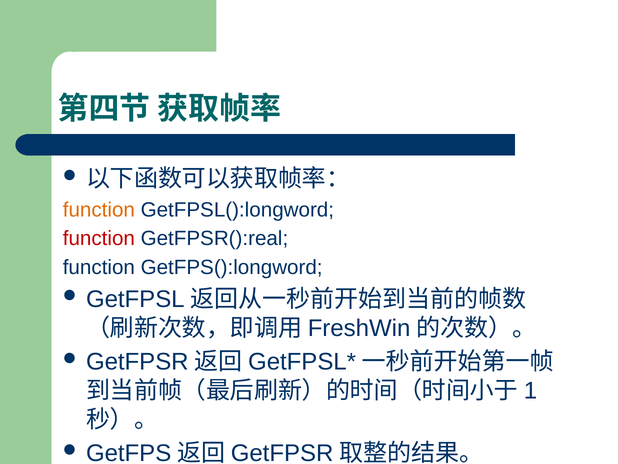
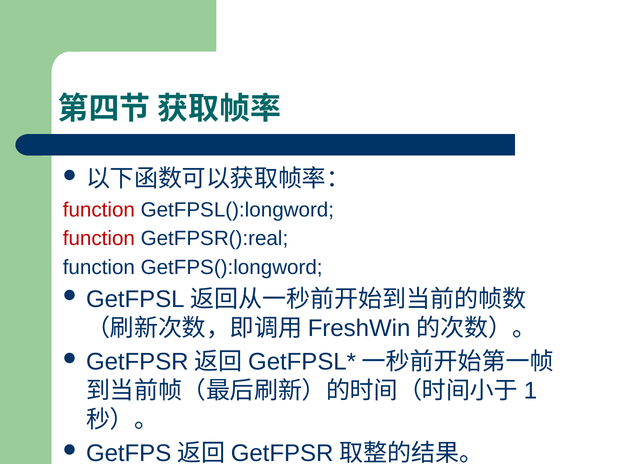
function at (99, 210) colour: orange -> red
